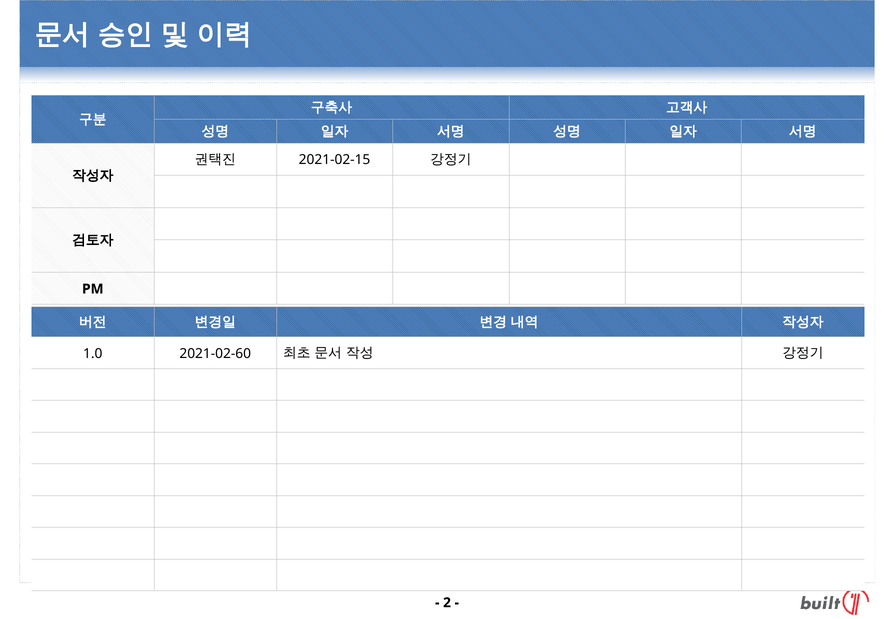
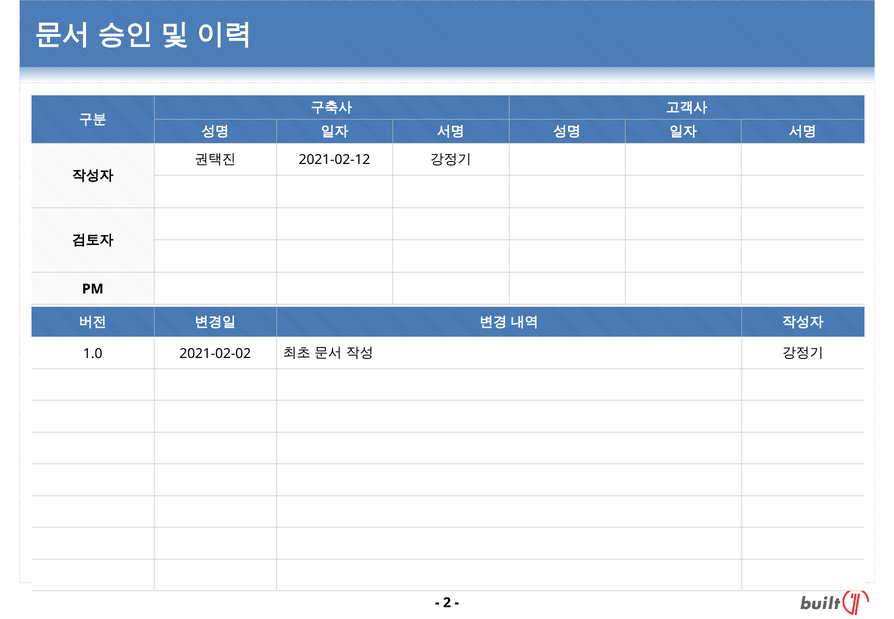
2021-02-15: 2021-02-15 -> 2021-02-12
2021-02-60: 2021-02-60 -> 2021-02-02
